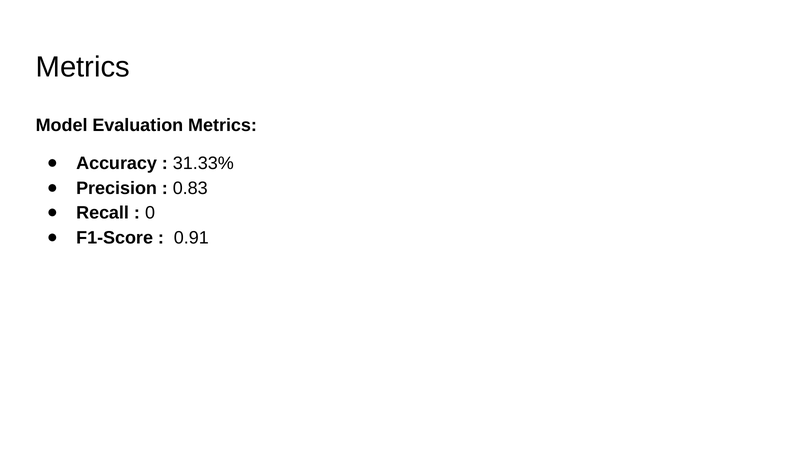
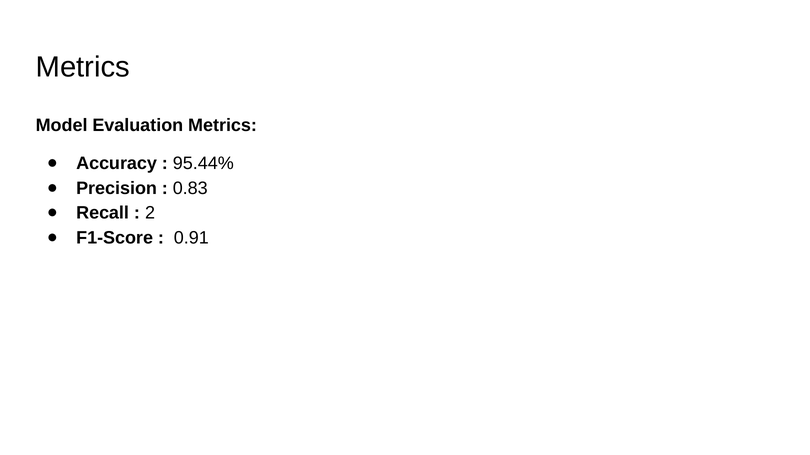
31.33%: 31.33% -> 95.44%
0: 0 -> 2
